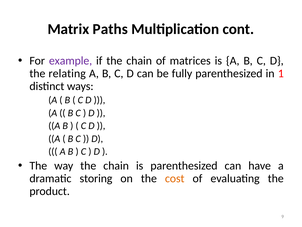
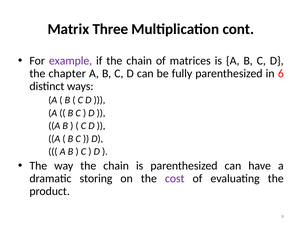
Paths: Paths -> Three
relating: relating -> chapter
1: 1 -> 6
cost colour: orange -> purple
